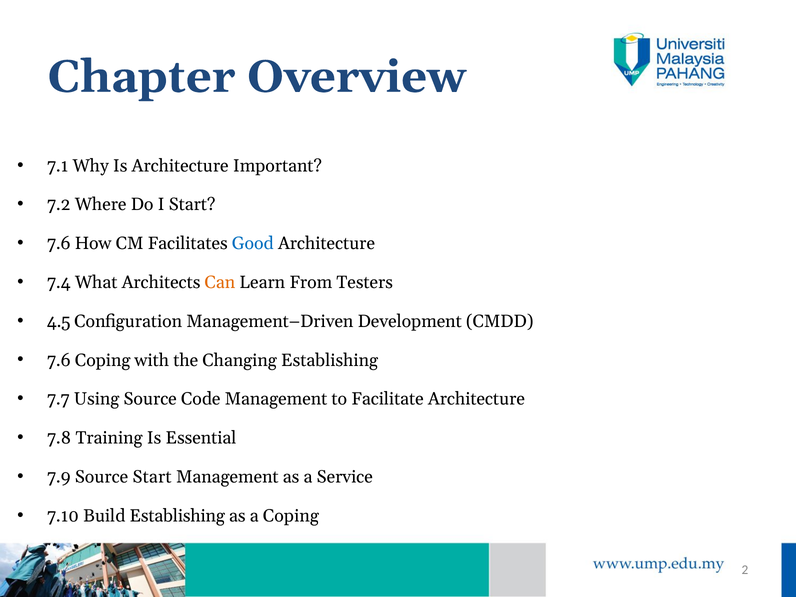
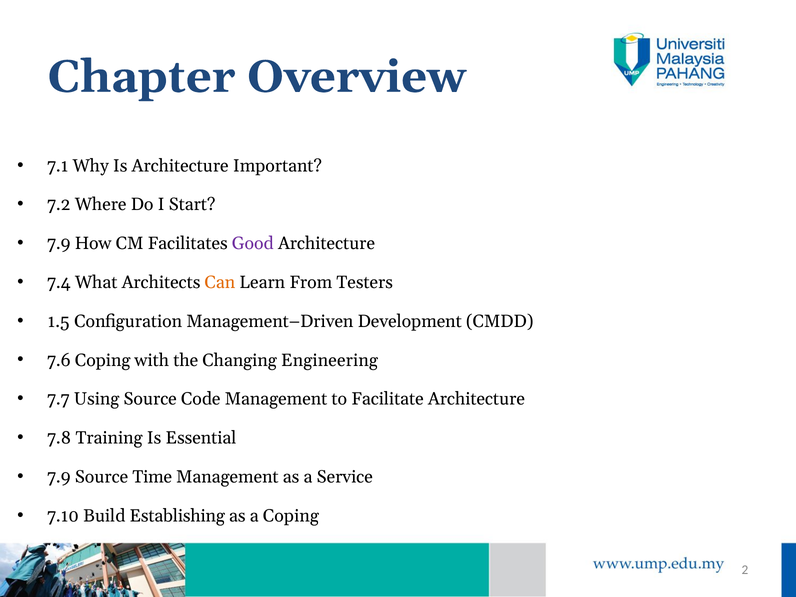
7.6 at (59, 243): 7.6 -> 7.9
Good colour: blue -> purple
4.5: 4.5 -> 1.5
Changing Establishing: Establishing -> Engineering
Source Start: Start -> Time
